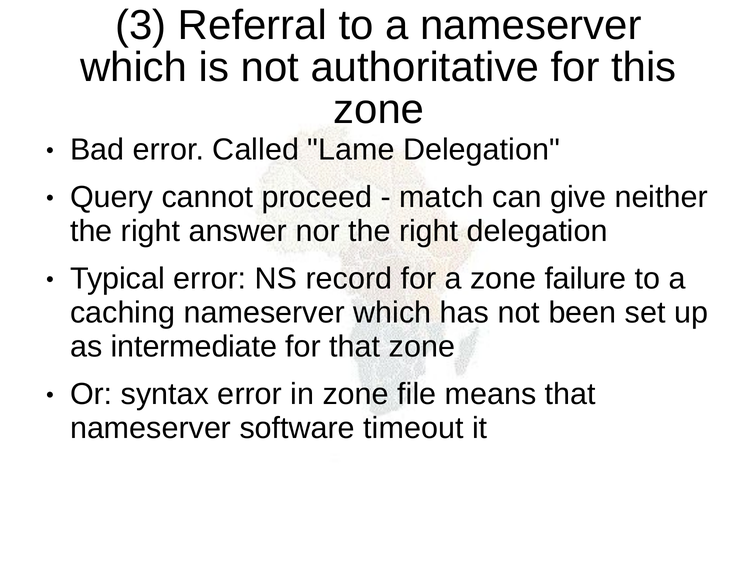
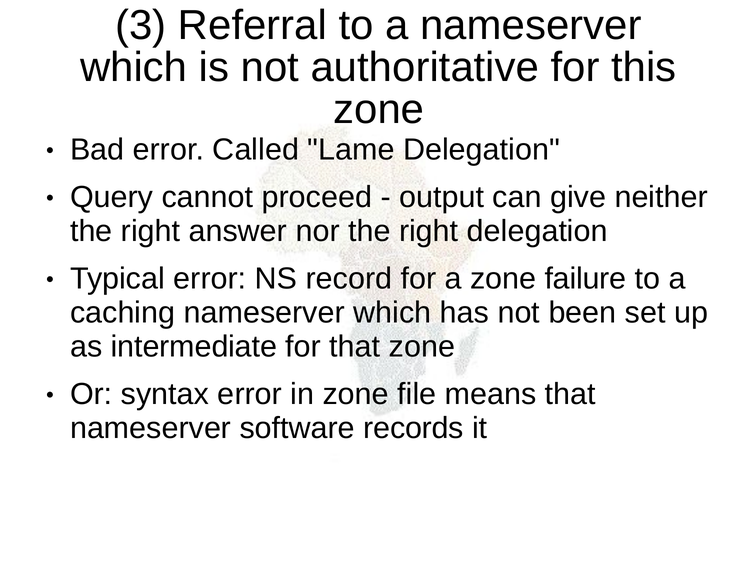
match: match -> output
timeout: timeout -> records
